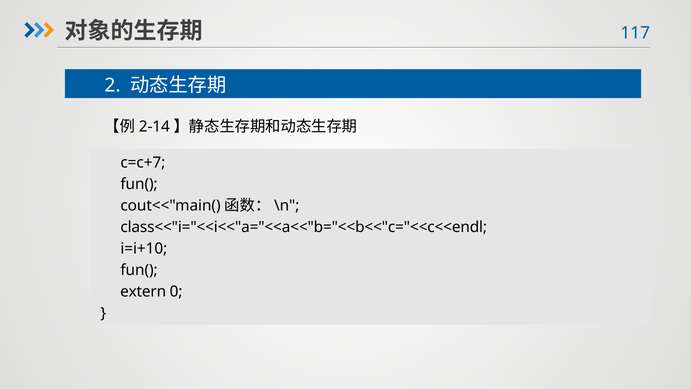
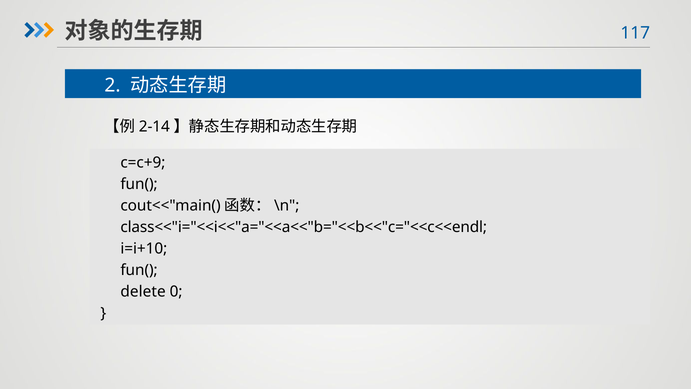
c=c+7: c=c+7 -> c=c+9
extern: extern -> delete
